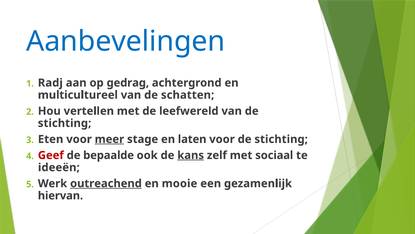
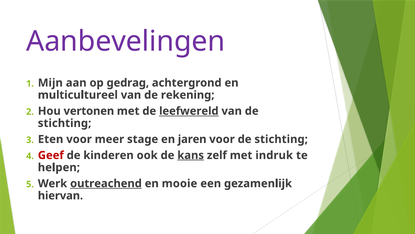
Aanbevelingen colour: blue -> purple
Radj: Radj -> Mijn
schatten: schatten -> rekening
vertellen: vertellen -> vertonen
leefwereld underline: none -> present
meer underline: present -> none
laten: laten -> jaren
bepaalde: bepaalde -> kinderen
sociaal: sociaal -> indruk
ideeën: ideeën -> helpen
